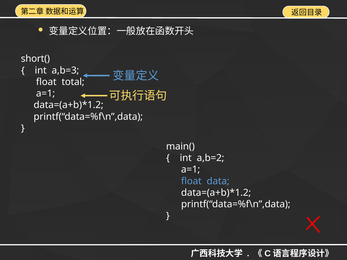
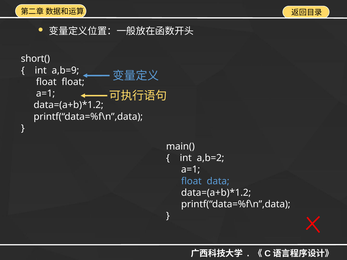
a,b=3: a,b=3 -> a,b=9
float total: total -> float
